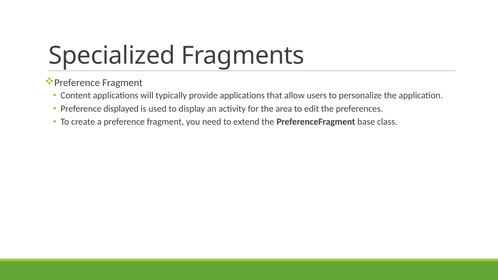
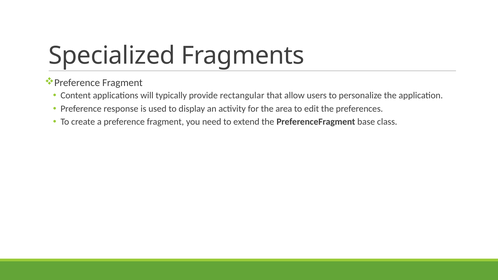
provide applications: applications -> rectangular
displayed: displayed -> response
